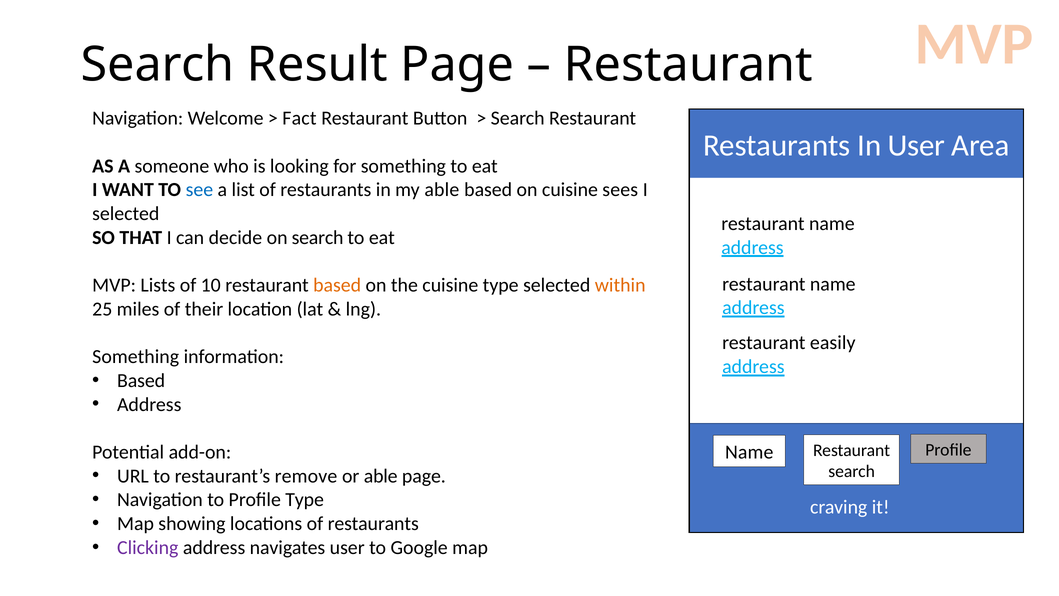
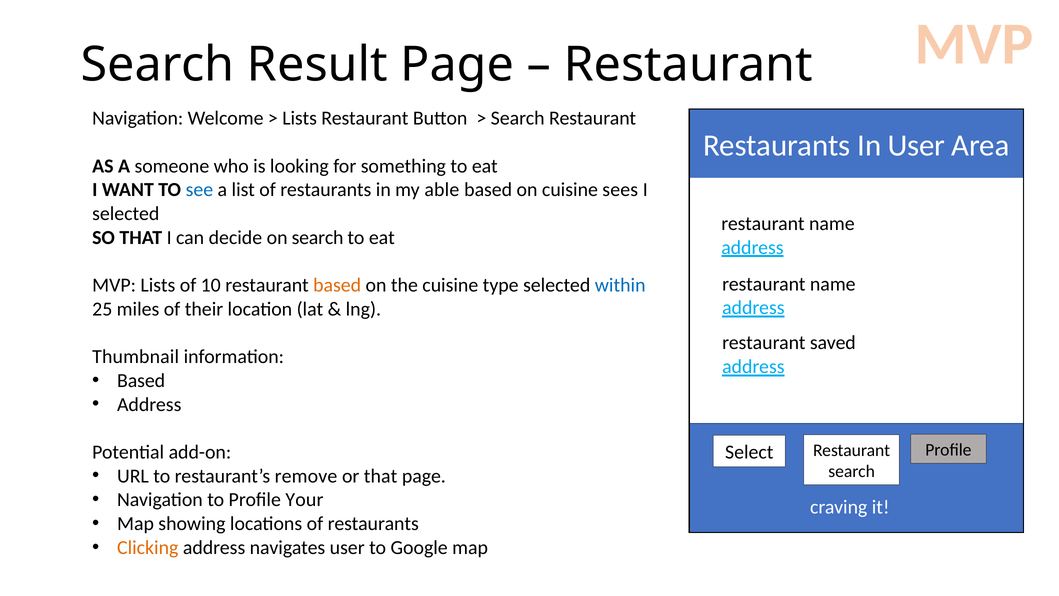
Fact at (299, 118): Fact -> Lists
within colour: orange -> blue
easily: easily -> saved
Something at (136, 357): Something -> Thumbnail
Name at (749, 452): Name -> Select
or able: able -> that
Profile Type: Type -> Your
Clicking colour: purple -> orange
